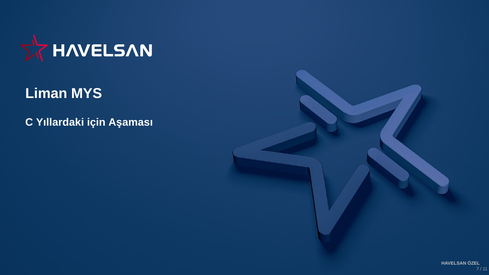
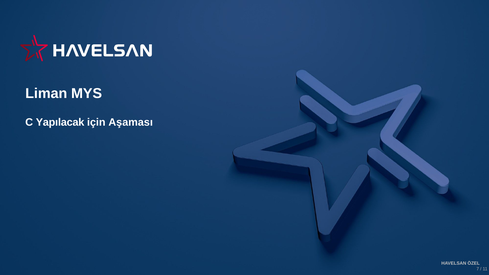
Yıllardaki: Yıllardaki -> Yapılacak
